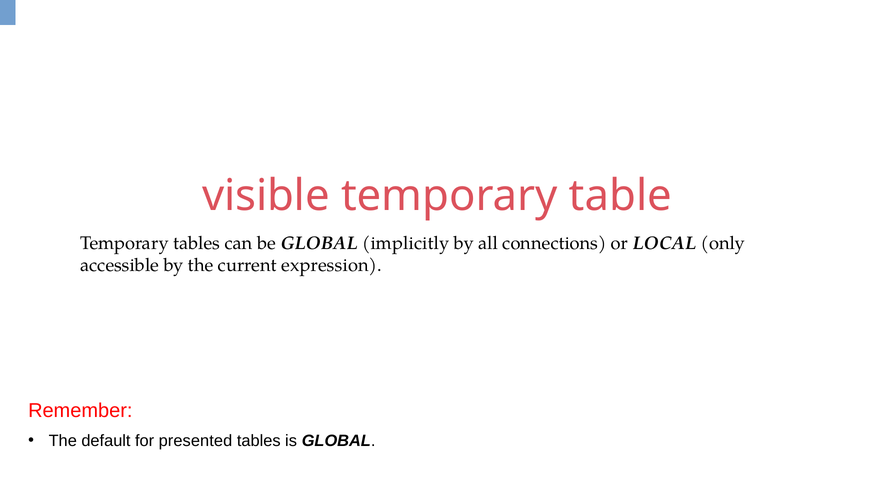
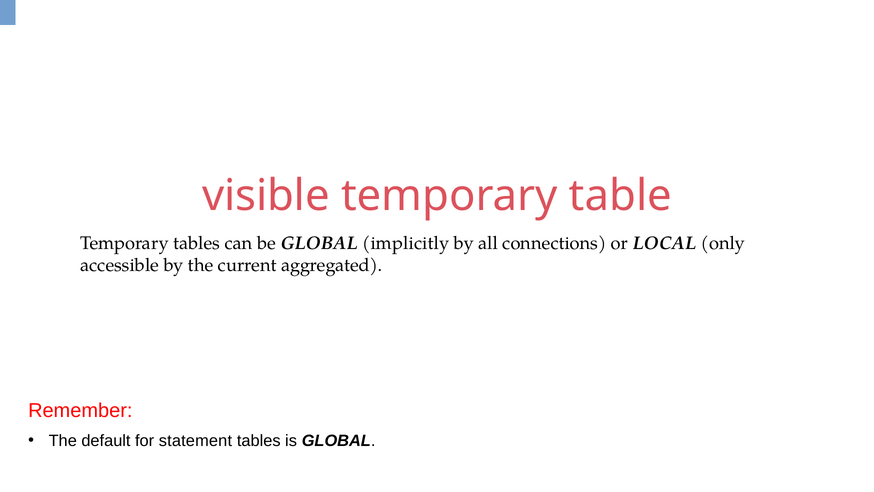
expression: expression -> aggregated
presented: presented -> statement
